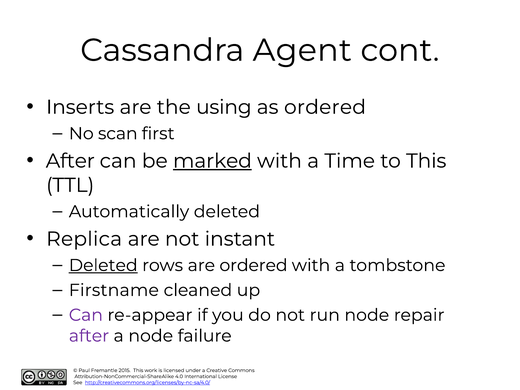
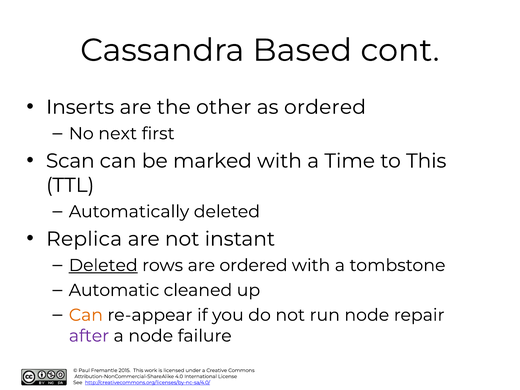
Agent: Agent -> Based
using: using -> other
scan: scan -> next
After at (70, 161): After -> Scan
marked underline: present -> none
Firstname: Firstname -> Automatic
Can at (86, 315) colour: purple -> orange
